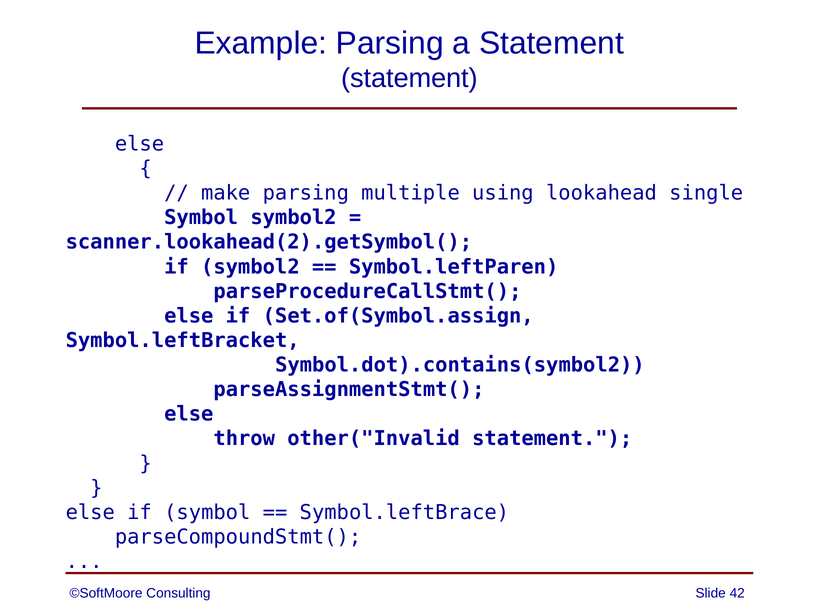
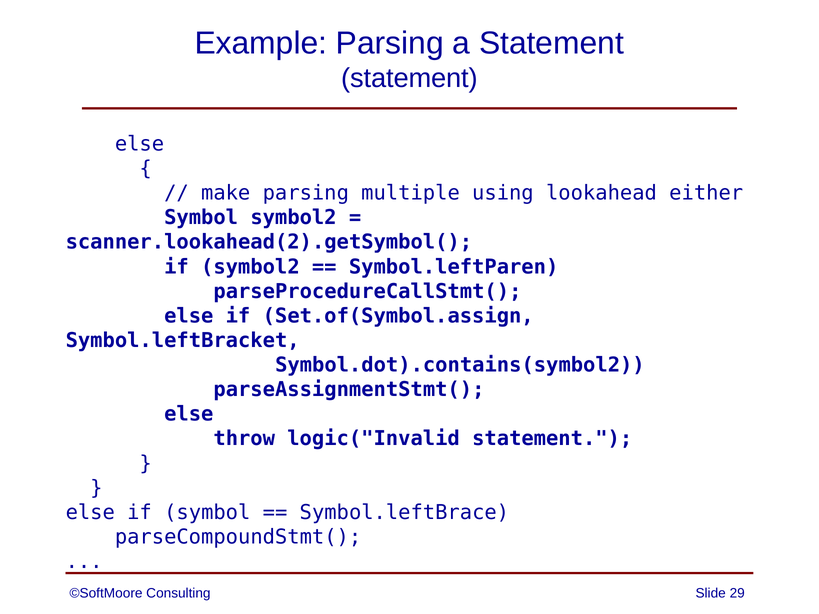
single: single -> either
other("Invalid: other("Invalid -> logic("Invalid
42: 42 -> 29
